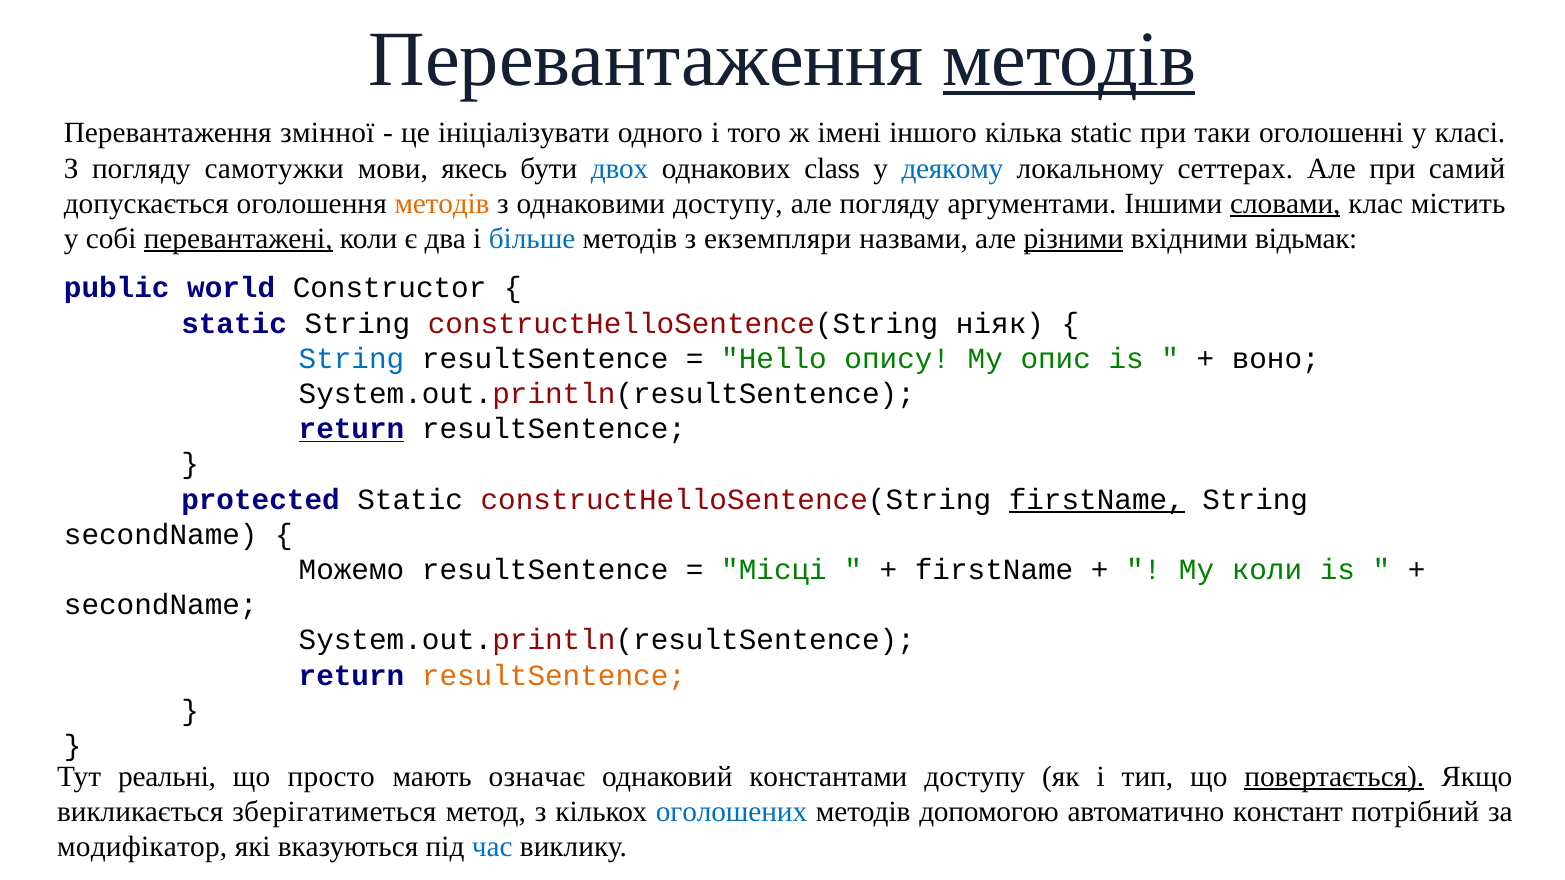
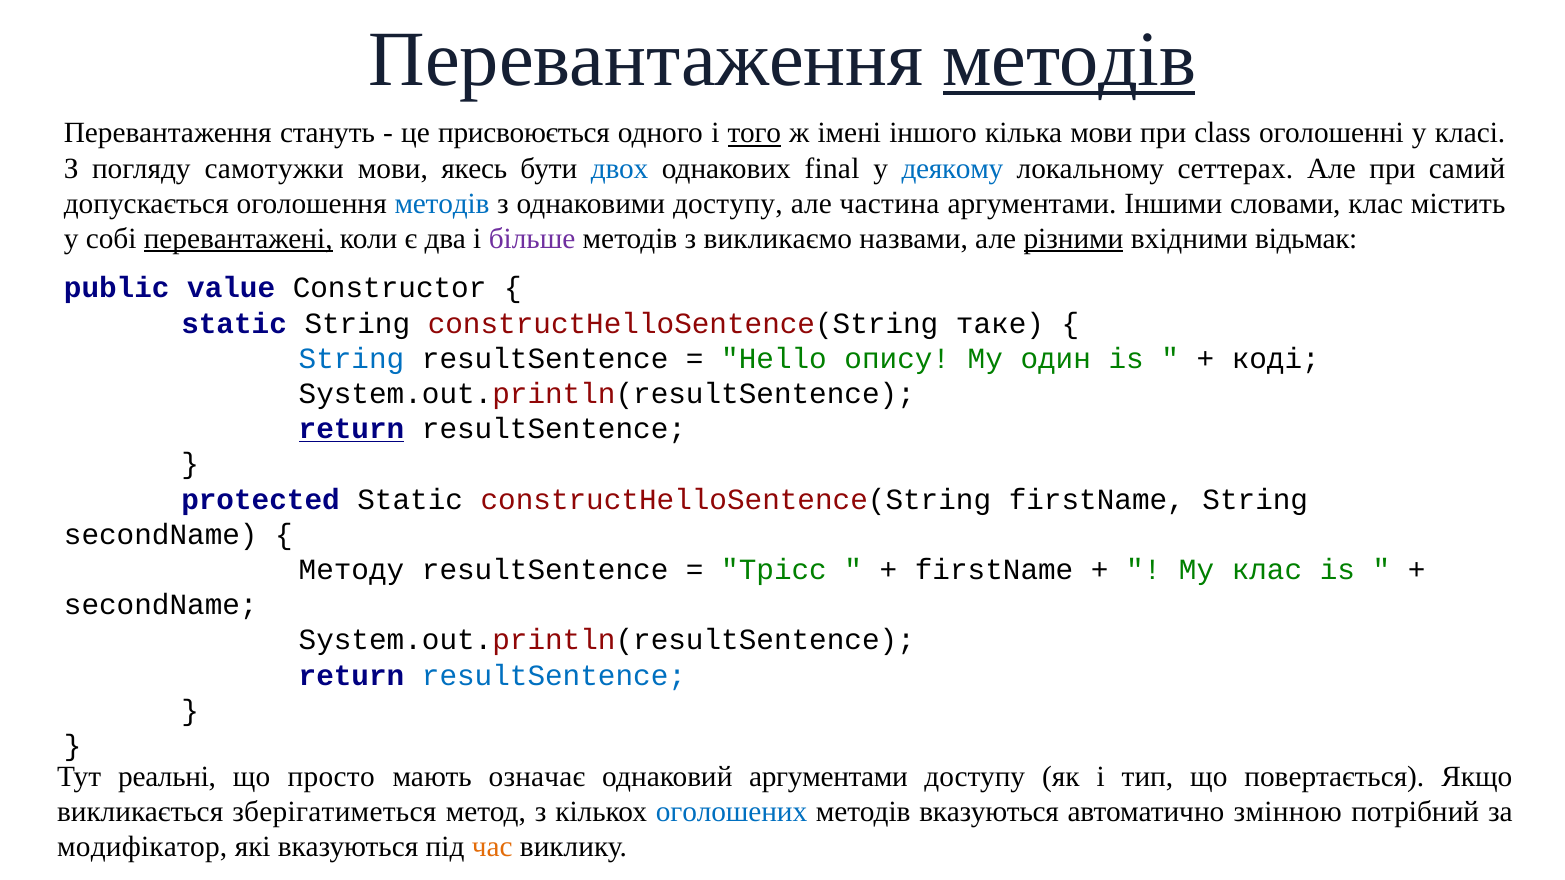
змінної: змінної -> стануть
ініціалізувати: ініціалізувати -> присвоюється
того underline: none -> present
кілька static: static -> мови
таки: таки -> class
class: class -> final
методів at (442, 204) colour: orange -> blue
але погляду: погляду -> частина
словами underline: present -> none
більше colour: blue -> purple
екземпляри: екземпляри -> викликаємо
world: world -> value
ніяк: ніяк -> таке
опис: опис -> один
воно: воно -> коді
firstName at (1097, 500) underline: present -> none
Можемо: Можемо -> Методу
Місці: Місці -> Трісс
My коли: коли -> клас
resultSentence at (554, 676) colour: orange -> blue
однаковий константами: константами -> аргументами
повертається underline: present -> none
методів допомогою: допомогою -> вказуються
констант: констант -> змінною
час colour: blue -> orange
